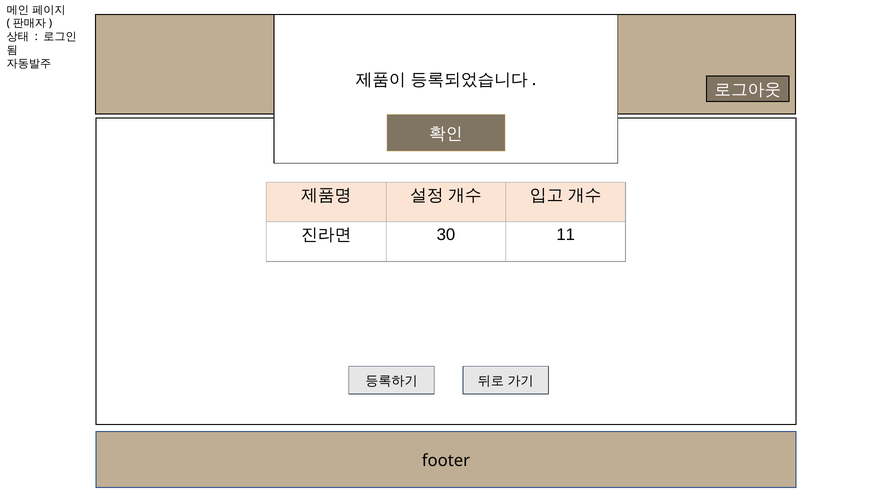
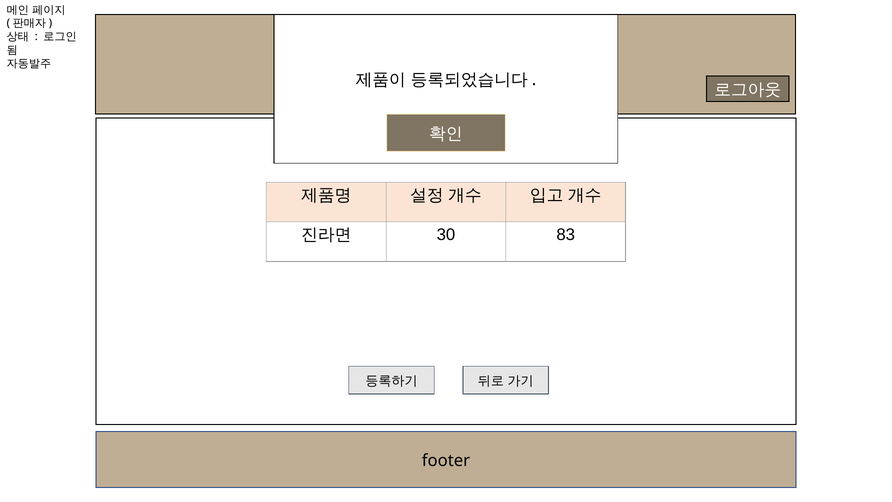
11: 11 -> 83
